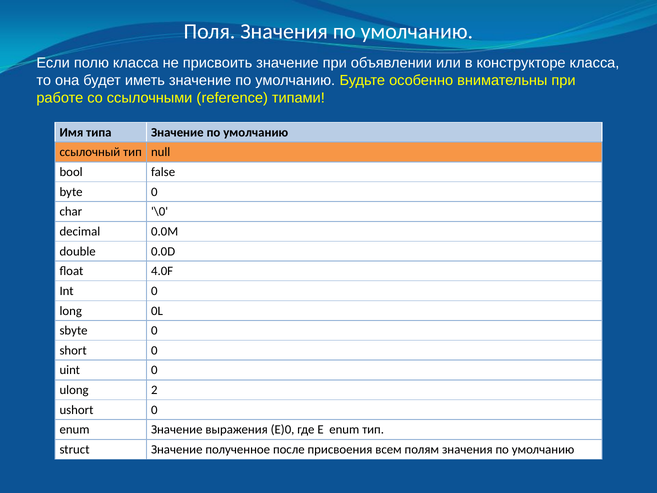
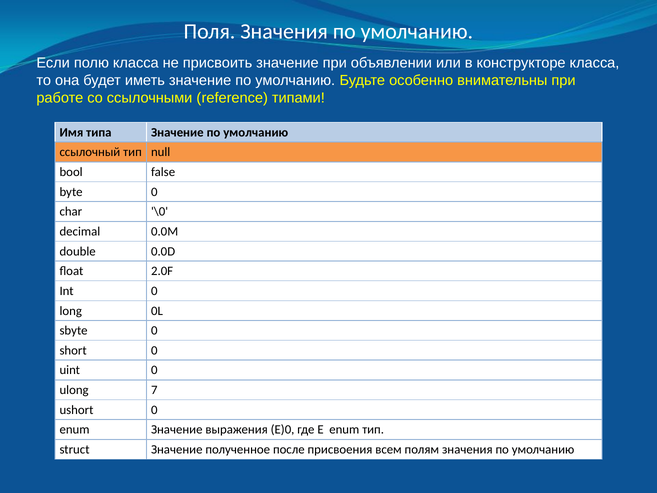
4.0F: 4.0F -> 2.0F
2: 2 -> 7
